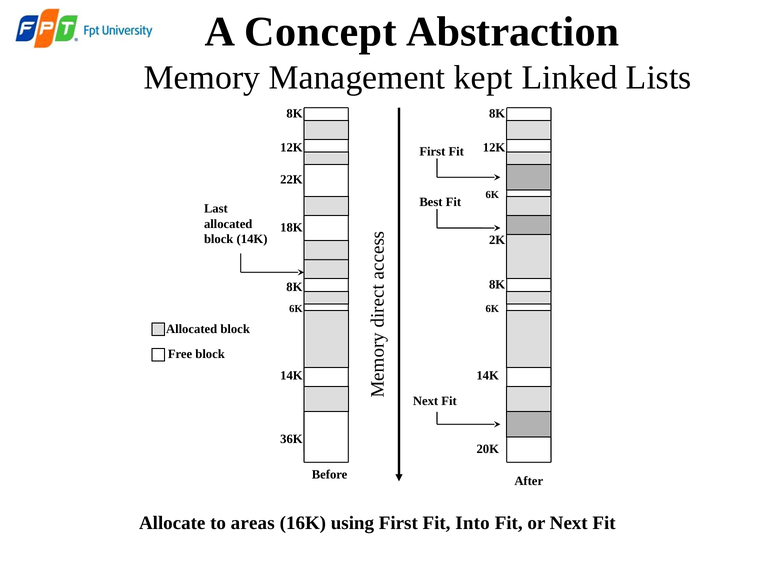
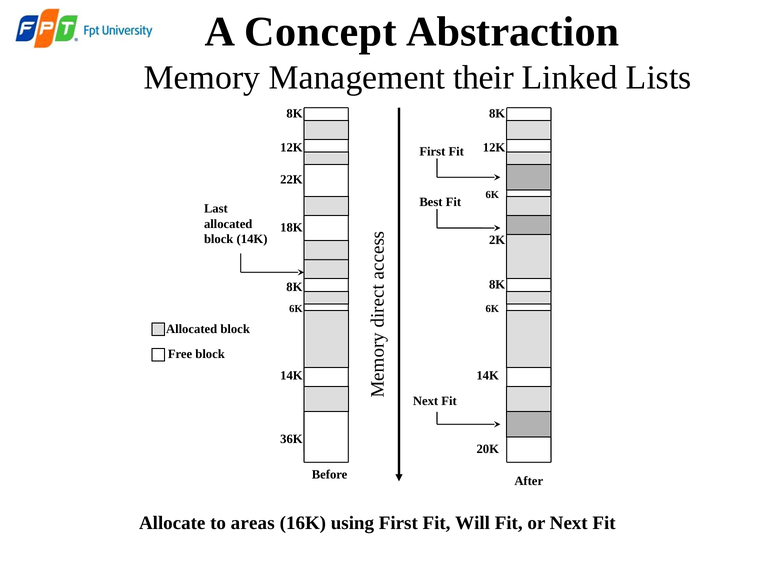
kept: kept -> their
Into: Into -> Will
